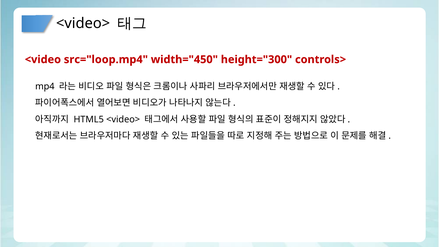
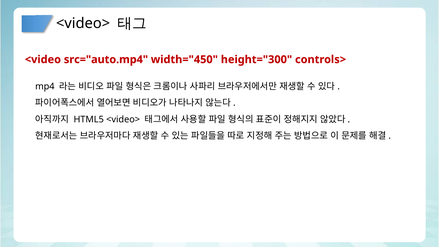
src="loop.mp4: src="loop.mp4 -> src="auto.mp4
